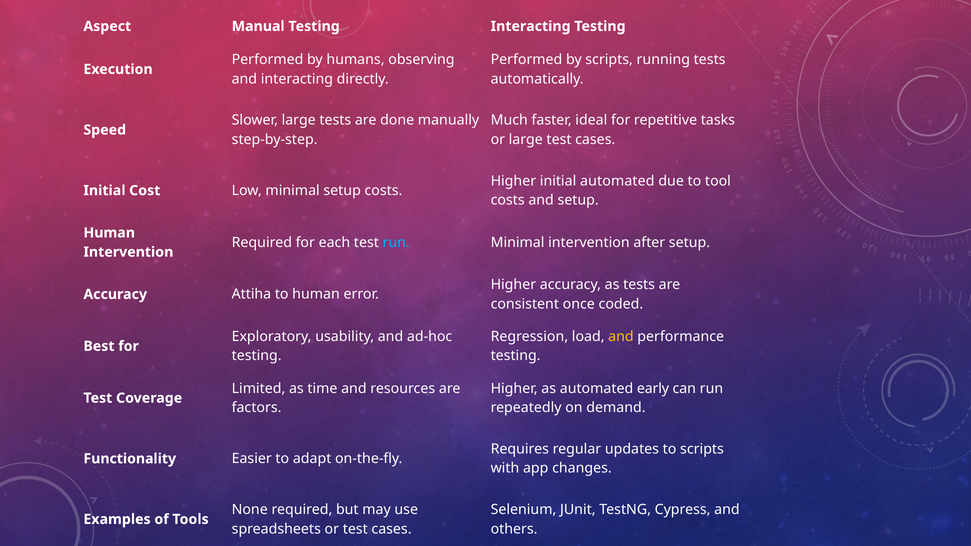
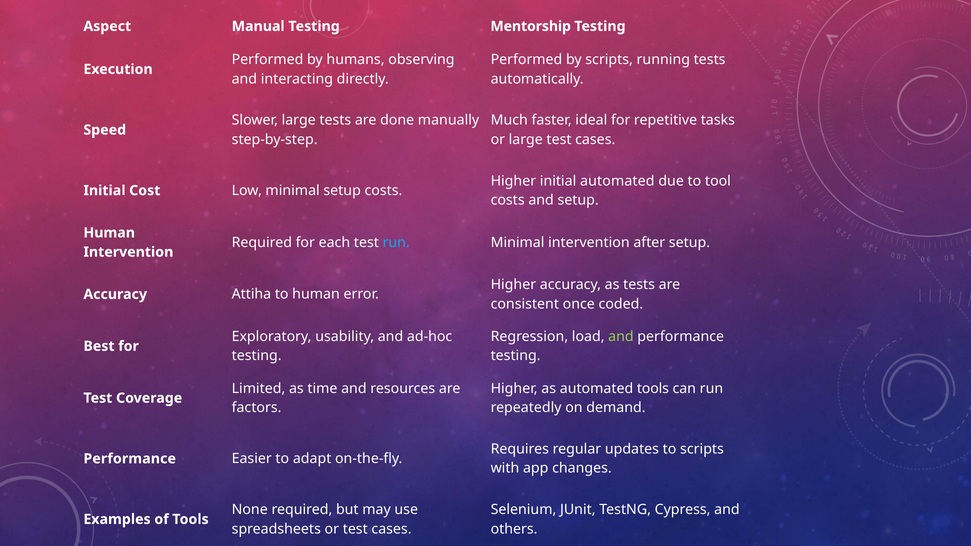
Testing Interacting: Interacting -> Mentorship
and at (621, 337) colour: yellow -> light green
automated early: early -> tools
Functionality at (130, 459): Functionality -> Performance
